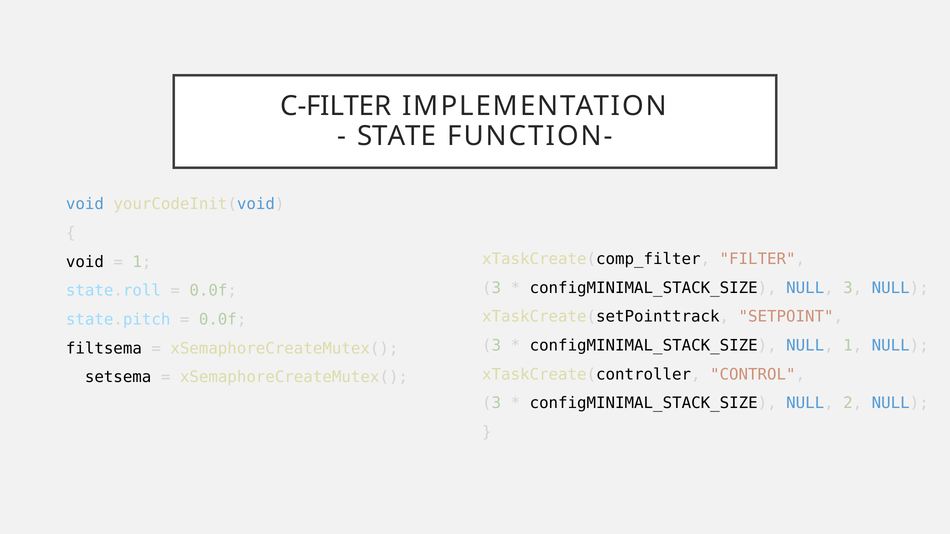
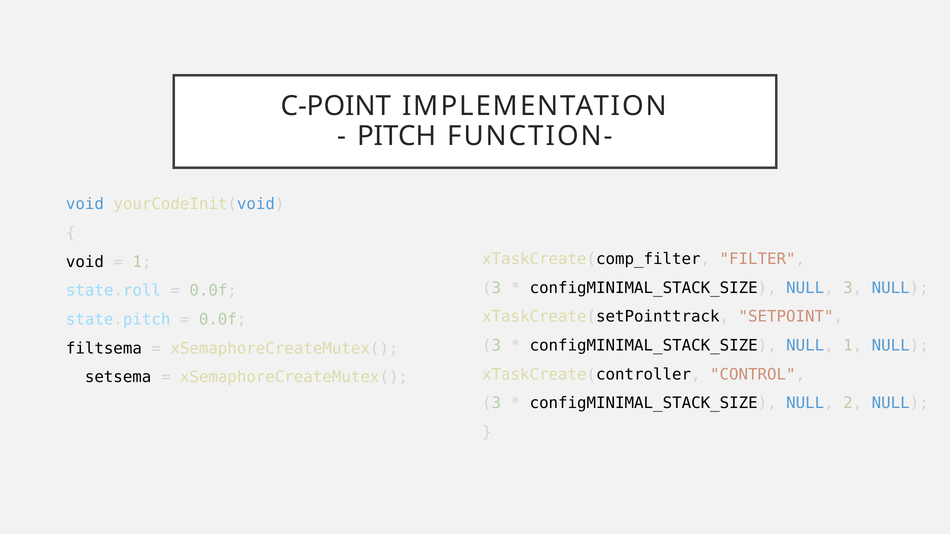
C-FILTER: C-FILTER -> C-POINT
STATE: STATE -> PITCH
